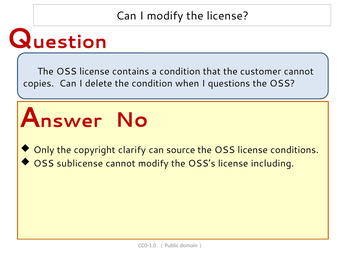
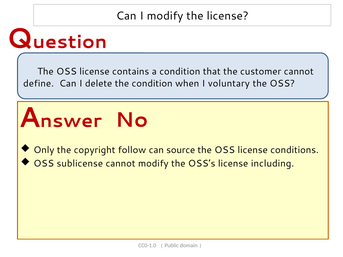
copies: copies -> define
questions: questions -> voluntary
clarify: clarify -> follow
